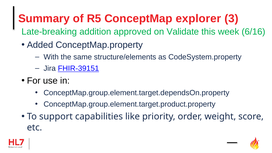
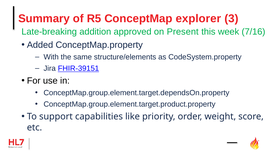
Validate: Validate -> Present
6/16: 6/16 -> 7/16
